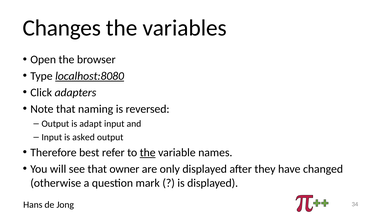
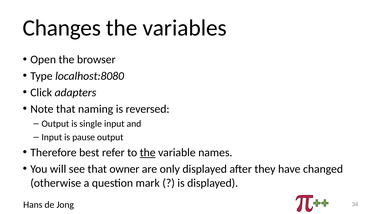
localhost:8080 underline: present -> none
adapt: adapt -> single
asked: asked -> pause
